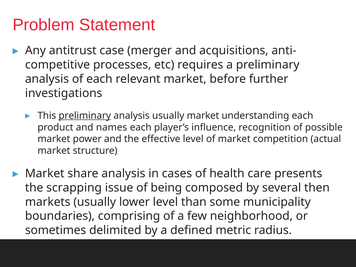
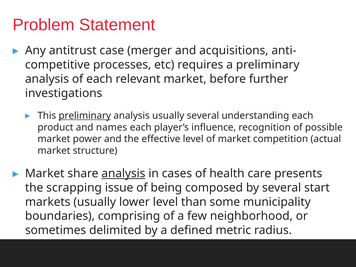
usually market: market -> several
analysis at (123, 174) underline: none -> present
then: then -> start
